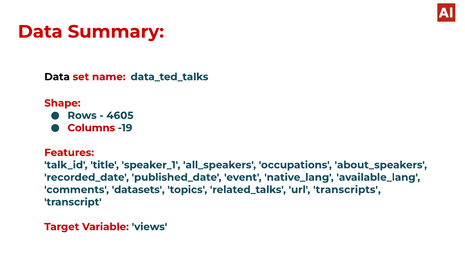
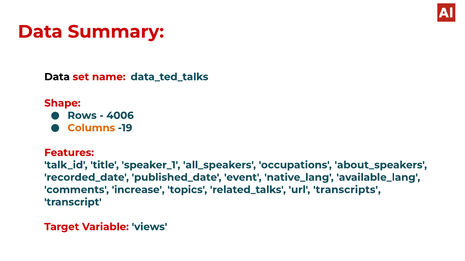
4605: 4605 -> 4006
Columns colour: red -> orange
datasets: datasets -> increase
